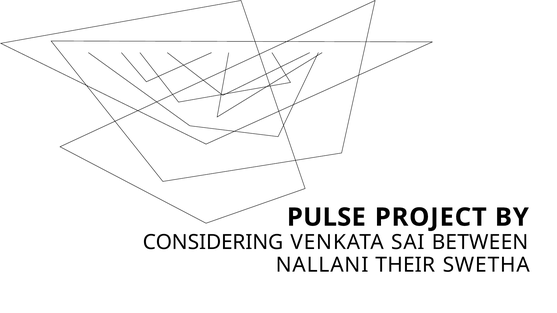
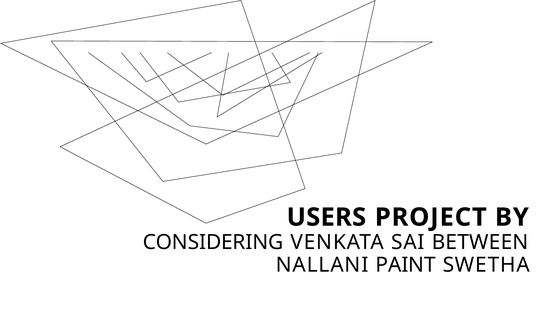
PULSE: PULSE -> USERS
THEIR: THEIR -> PAINT
